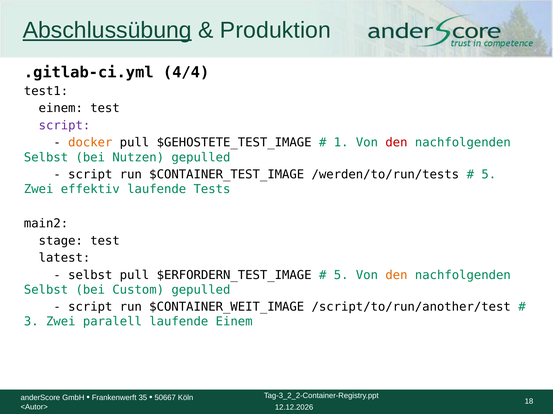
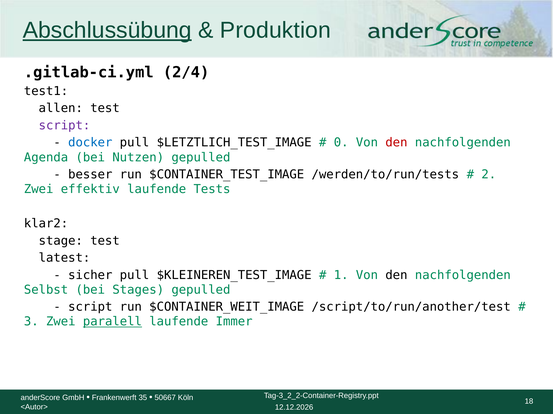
4/4: 4/4 -> 2/4
einem at (61, 108): einem -> allen
docker colour: orange -> blue
$GEHOSTETE_TEST_IMAGE: $GEHOSTETE_TEST_IMAGE -> $LETZTLICH_TEST_IMAGE
1: 1 -> 0
Selbst at (46, 158): Selbst -> Agenda
script at (90, 175): script -> besser
5 at (489, 175): 5 -> 2
main2: main2 -> klar2
selbst at (90, 276): selbst -> sicher
$ERFORDERN_TEST_IMAGE: $ERFORDERN_TEST_IMAGE -> $KLEINEREN_TEST_IMAGE
5 at (341, 276): 5 -> 1
den at (396, 276) colour: orange -> black
Custom: Custom -> Stages
paralell underline: none -> present
laufende Einem: Einem -> Immer
